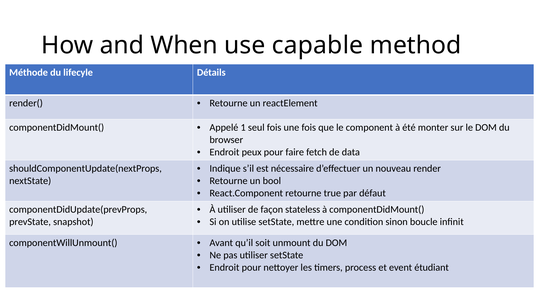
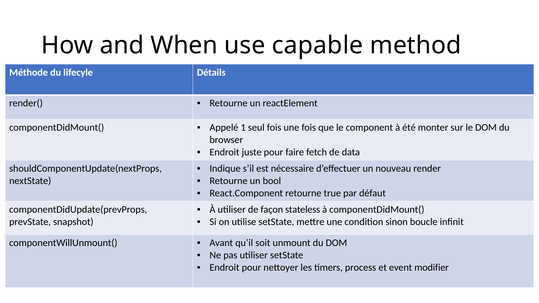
peux: peux -> juste
étudiant: étudiant -> modifier
